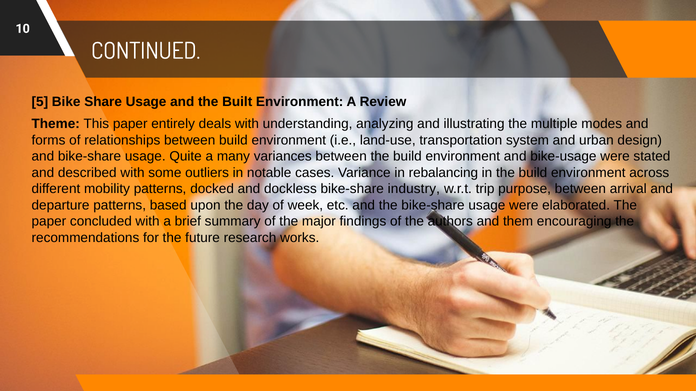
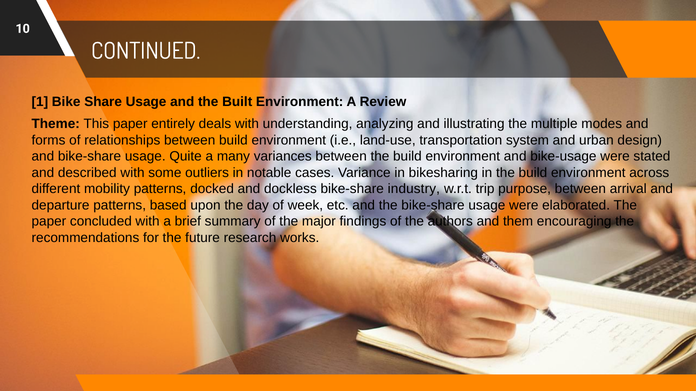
5: 5 -> 1
rebalancing: rebalancing -> bikesharing
